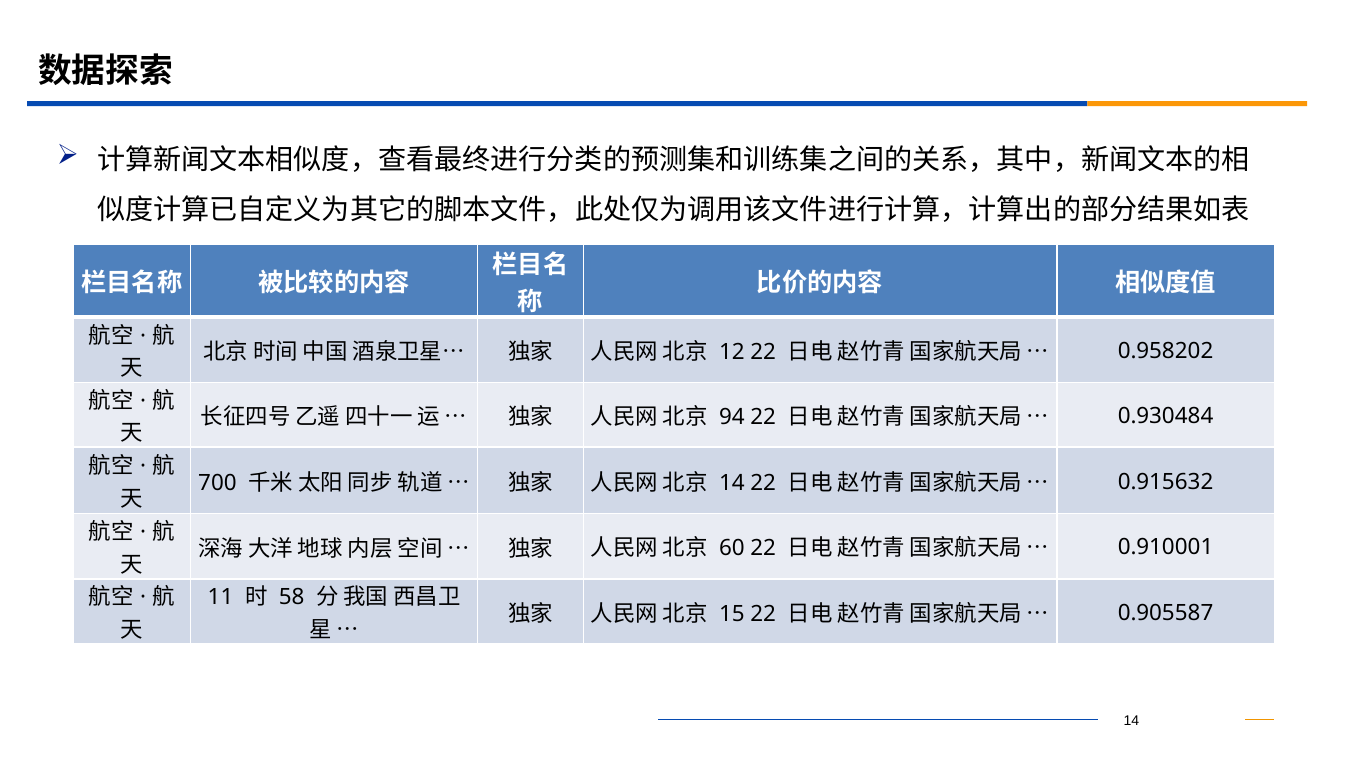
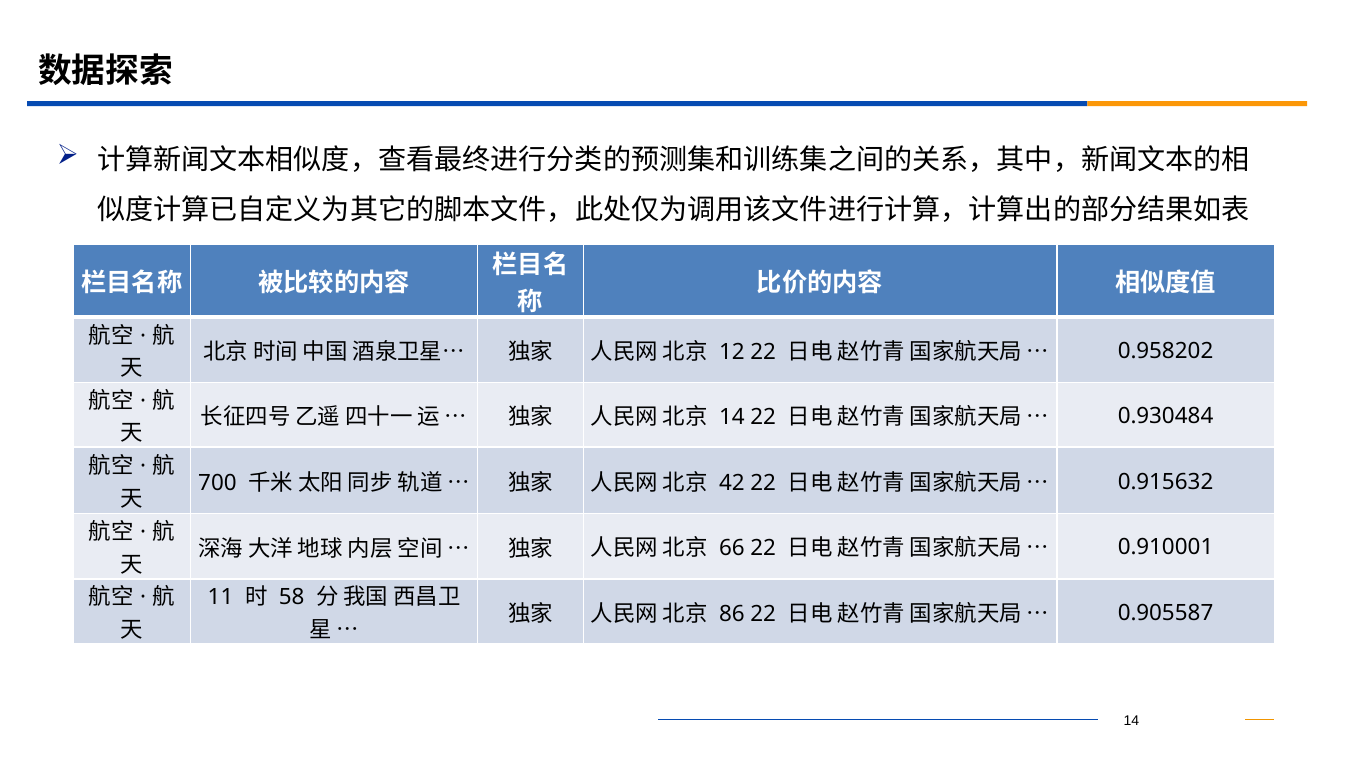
94 at (732, 417): 94 -> 14
14 at (732, 482): 14 -> 42
60: 60 -> 66
15: 15 -> 86
